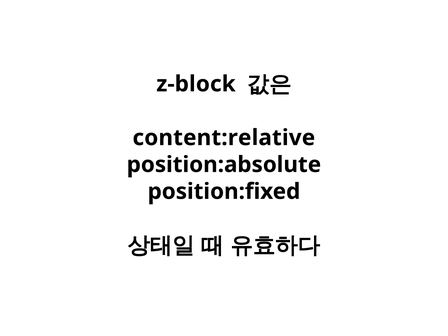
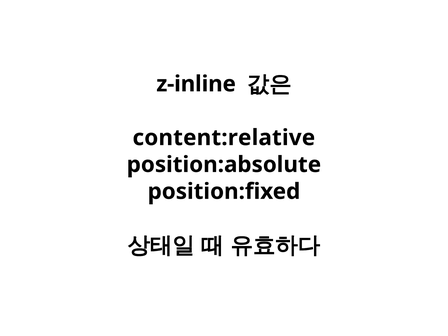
z-block: z-block -> z-inline
